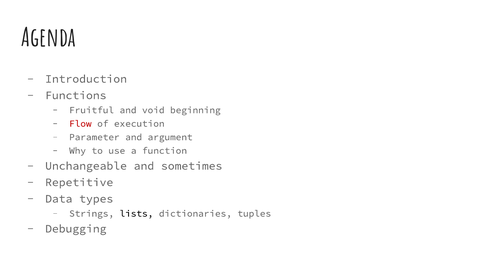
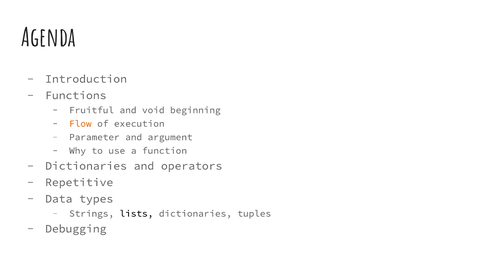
Flow colour: red -> orange
Unchangeable at (86, 166): Unchangeable -> Dictionaries
sometimes: sometimes -> operators
